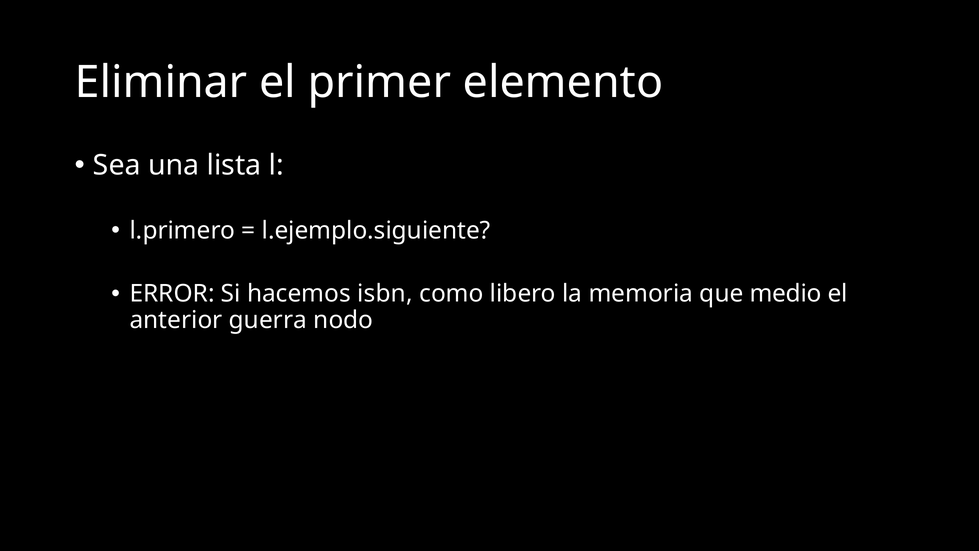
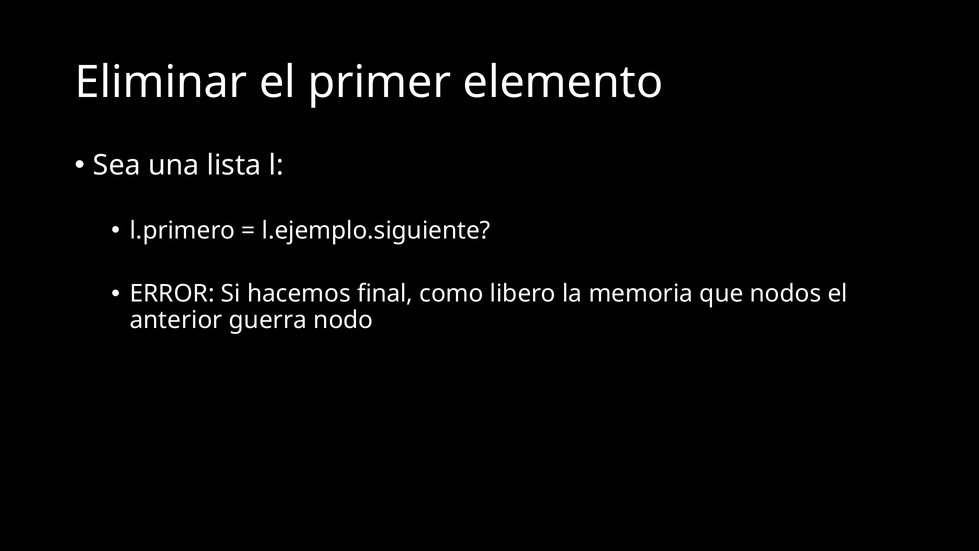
isbn: isbn -> final
medio: medio -> nodos
